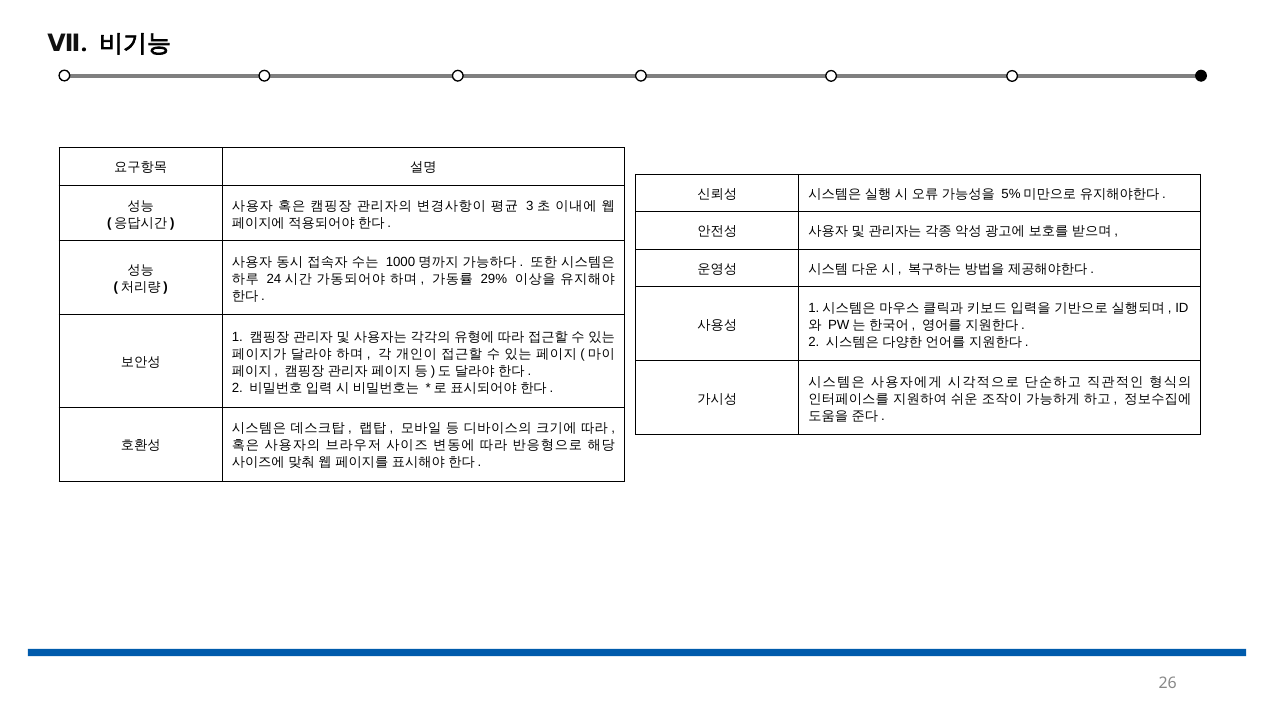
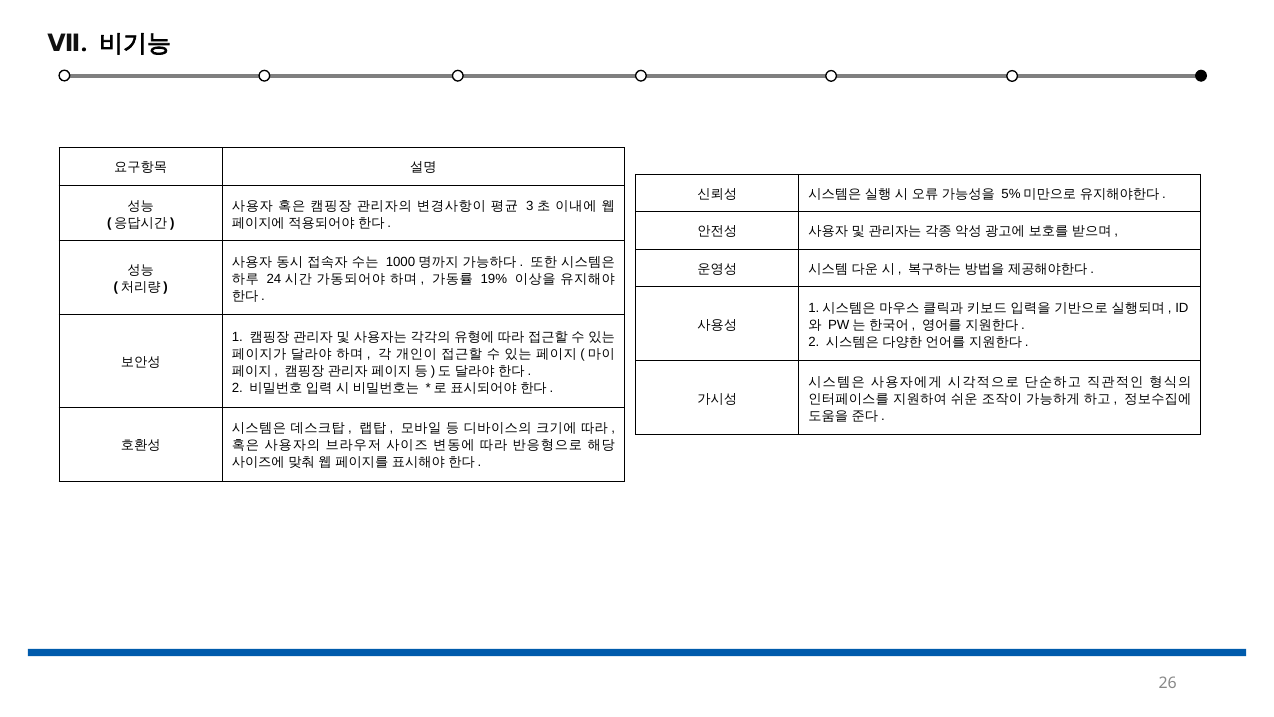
29%: 29% -> 19%
